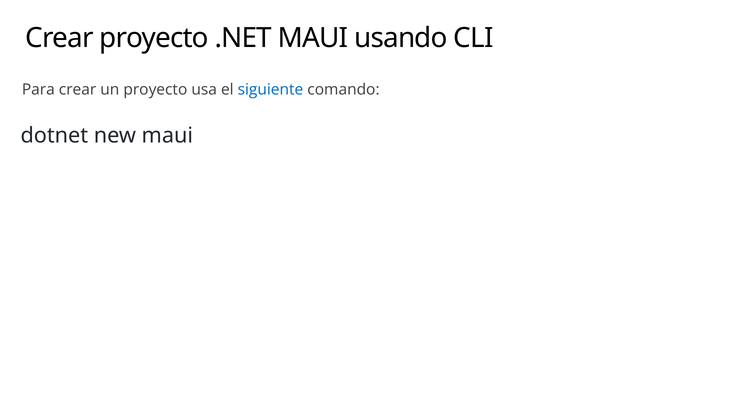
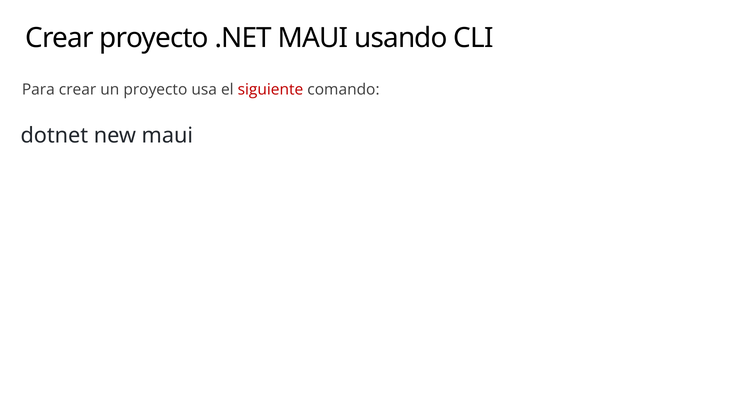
siguiente colour: blue -> red
